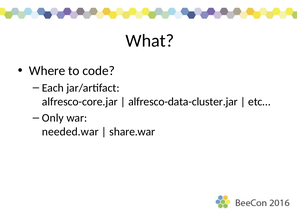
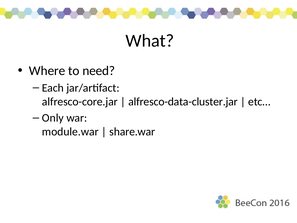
code: code -> need
needed.war: needed.war -> module.war
